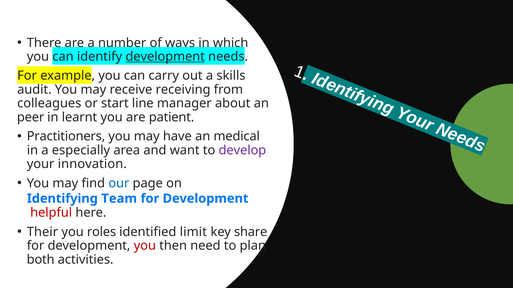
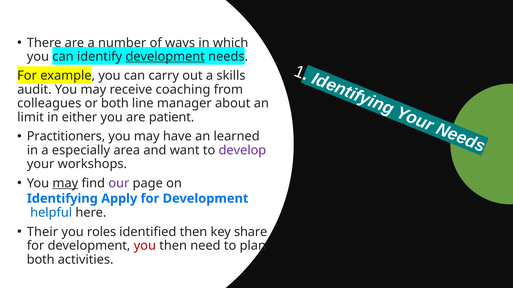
receiving: receiving -> coaching
or start: start -> both
peer: peer -> limit
learnt: learnt -> either
medical: medical -> learned
innovation: innovation -> workshops
may at (65, 184) underline: none -> present
our colour: blue -> purple
Team: Team -> Apply
helpful colour: red -> blue
identified limit: limit -> then
